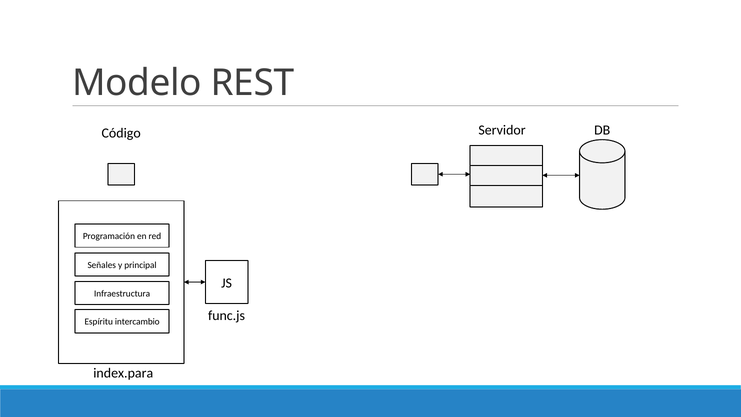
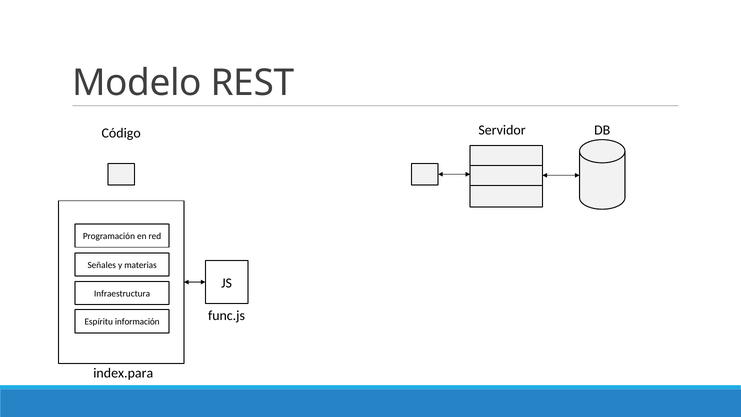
principal: principal -> materias
intercambio: intercambio -> información
